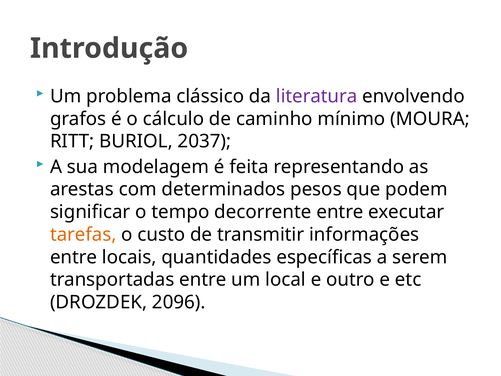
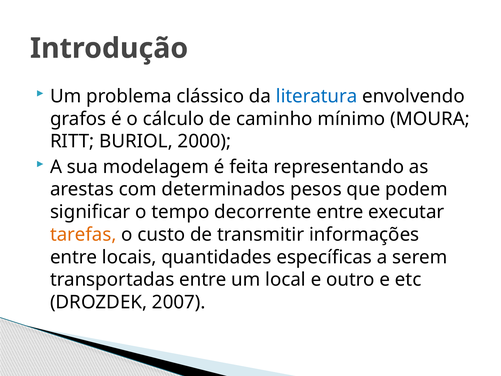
literatura colour: purple -> blue
2037: 2037 -> 2000
2096: 2096 -> 2007
